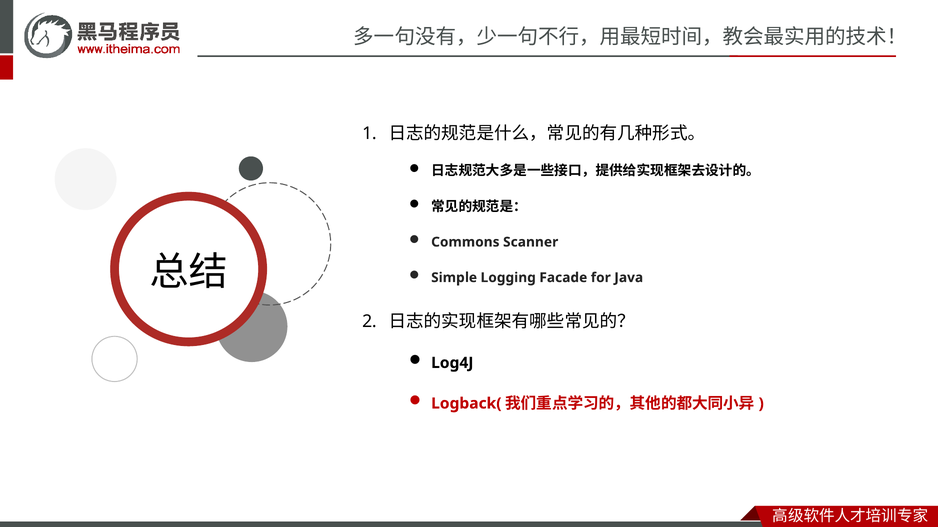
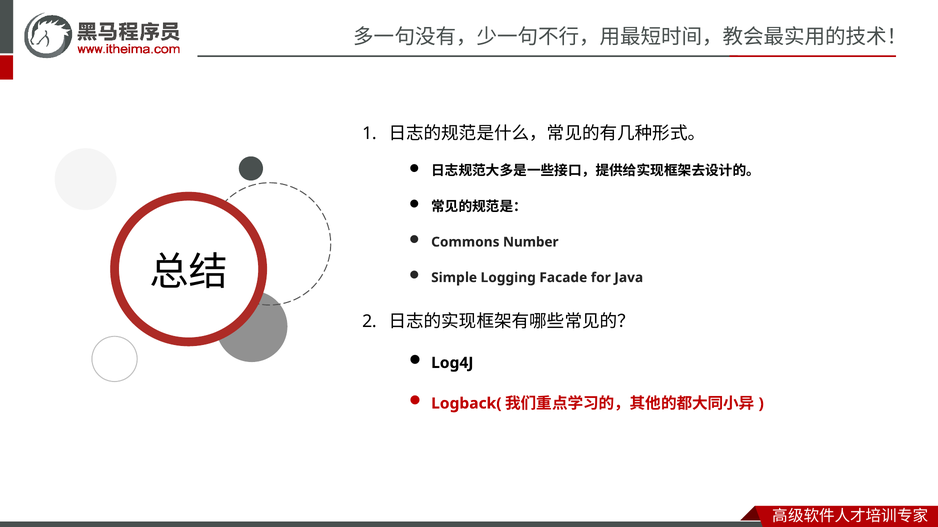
Scanner: Scanner -> Number
